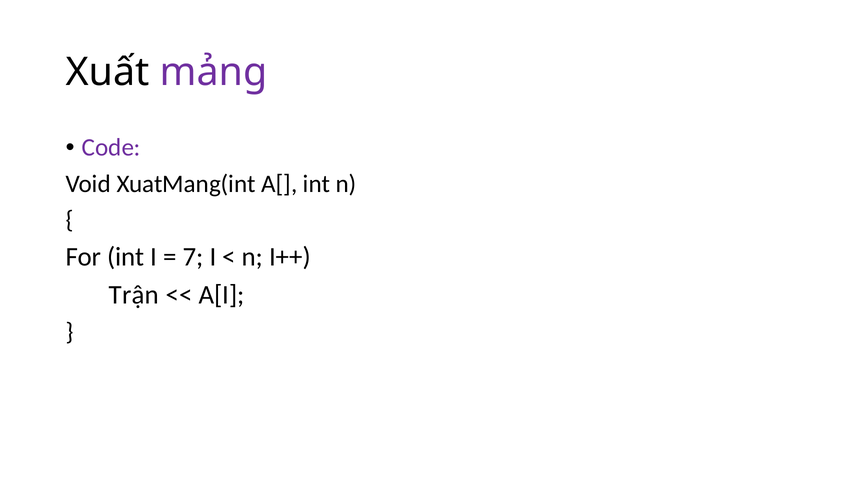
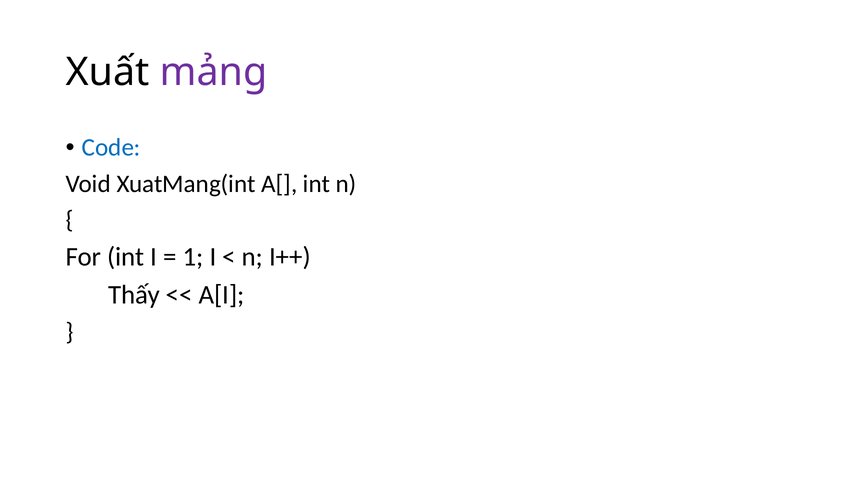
Code colour: purple -> blue
7: 7 -> 1
Trận: Trận -> Thấy
